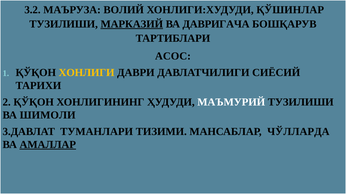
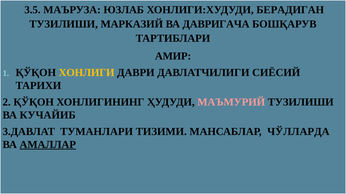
3.2: 3.2 -> 3.5
ВОЛИЙ: ВОЛИЙ -> ЮЗЛАБ
ҚЎШИНЛАР: ҚЎШИНЛАР -> БЕРАДИГАН
МАРКАЗИЙ underline: present -> none
АСОС: АСОС -> АМИР
МАЪМУРИЙ colour: white -> pink
ШИМОЛИ: ШИМОЛИ -> КУЧАЙИБ
